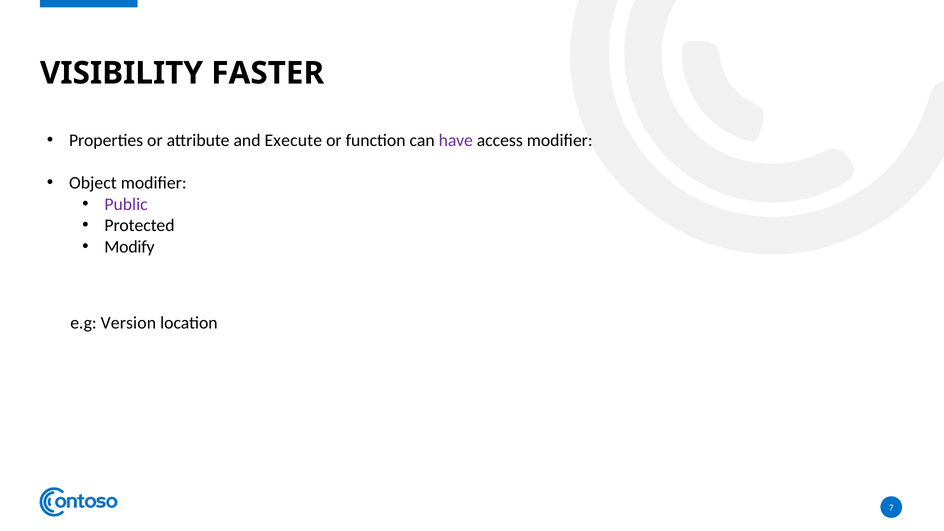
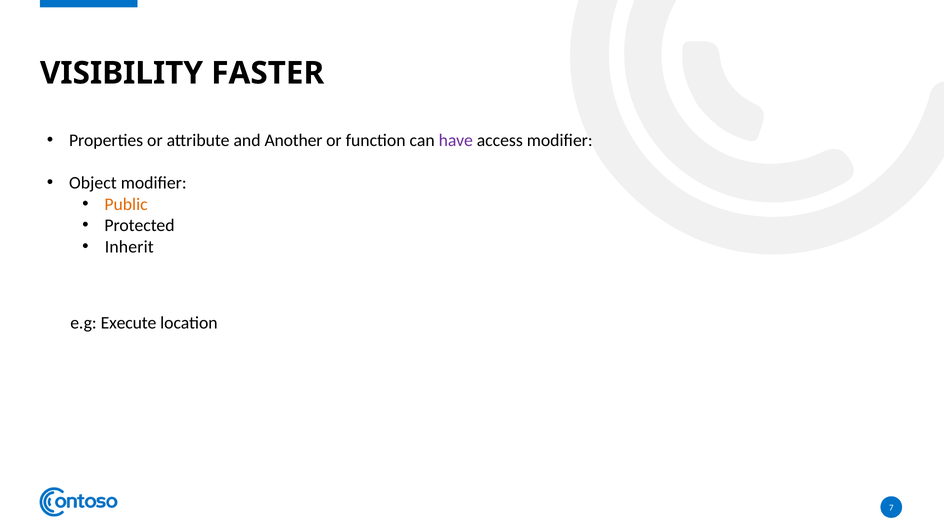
Execute: Execute -> Another
Public colour: purple -> orange
Modify: Modify -> Inherit
Version: Version -> Execute
